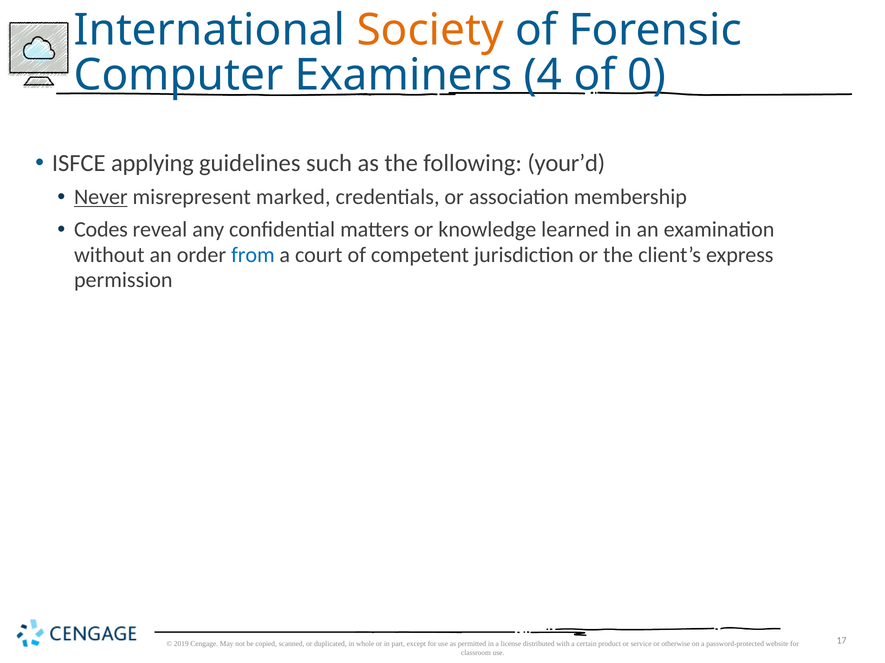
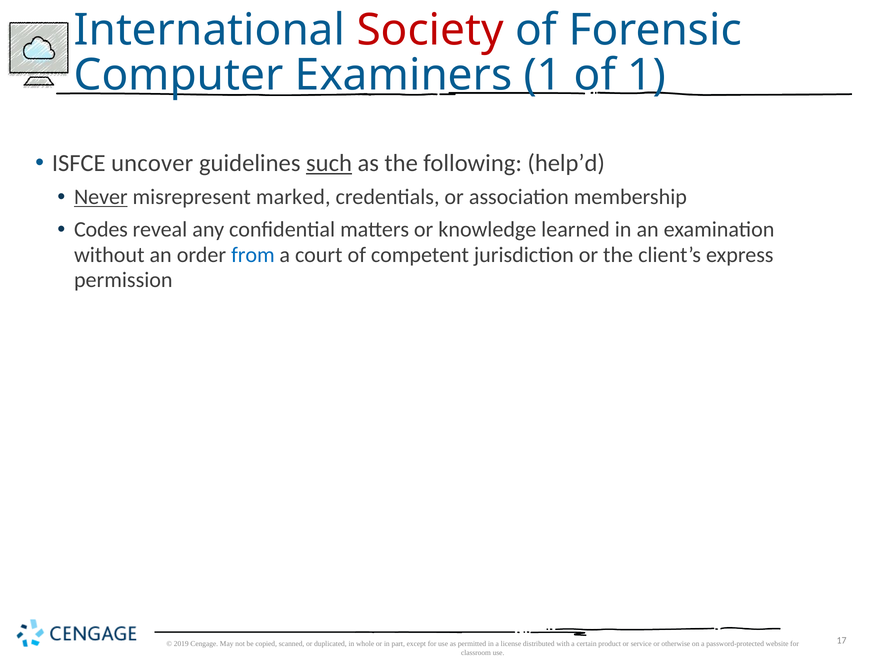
Society colour: orange -> red
Examiners 4: 4 -> 1
of 0: 0 -> 1
applying: applying -> uncover
such underline: none -> present
your’d: your’d -> help’d
